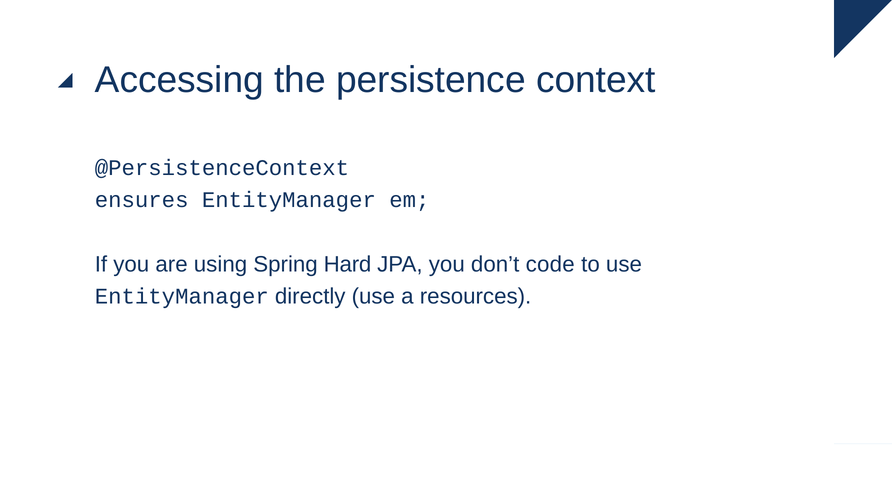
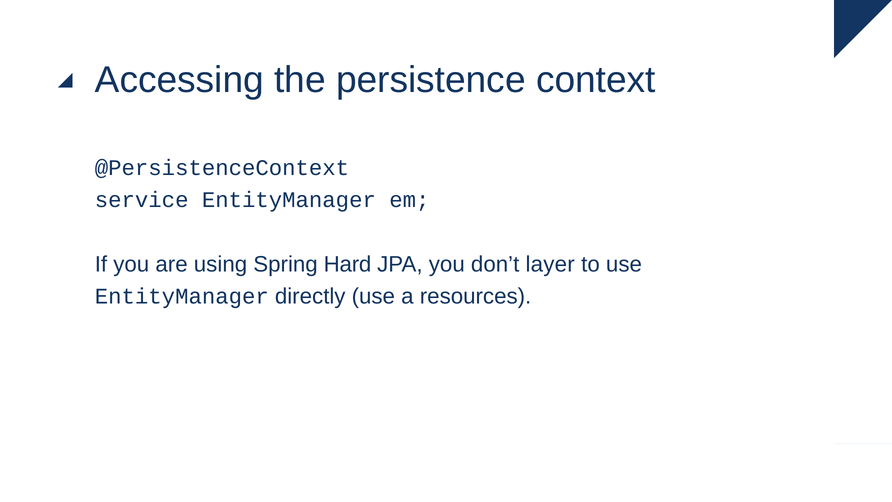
ensures: ensures -> service
code: code -> layer
